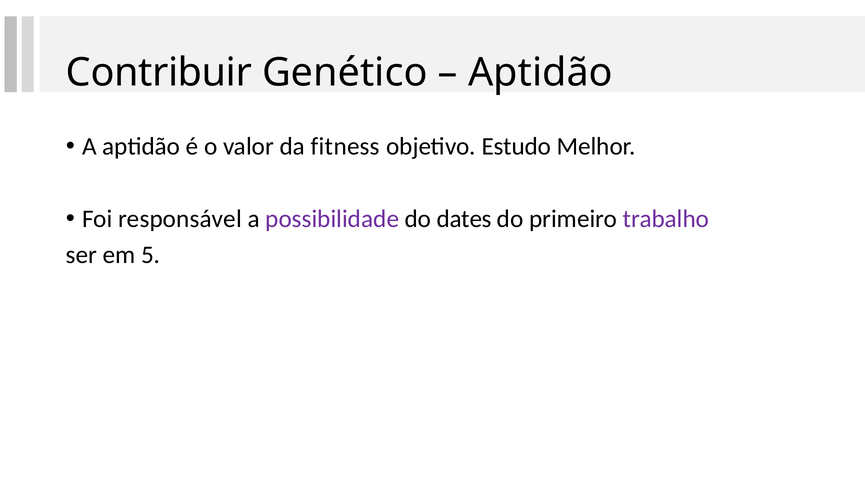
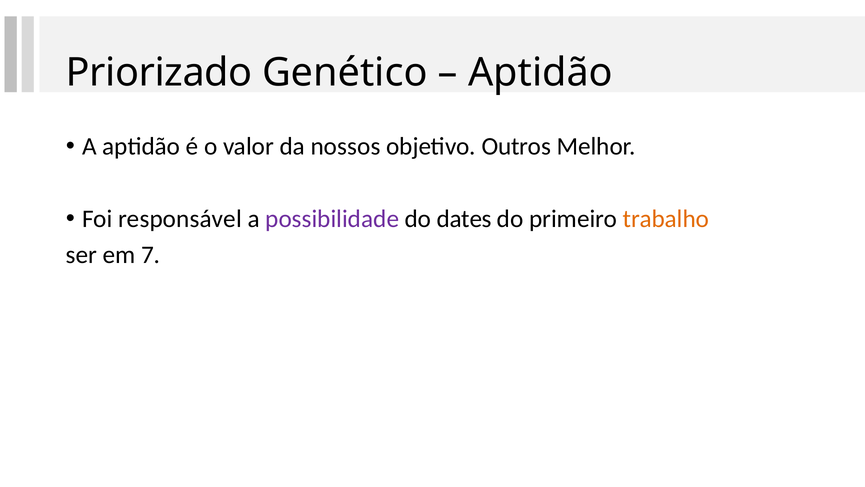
Contribuir: Contribuir -> Priorizado
fitness: fitness -> nossos
Estudo: Estudo -> Outros
trabalho colour: purple -> orange
5: 5 -> 7
